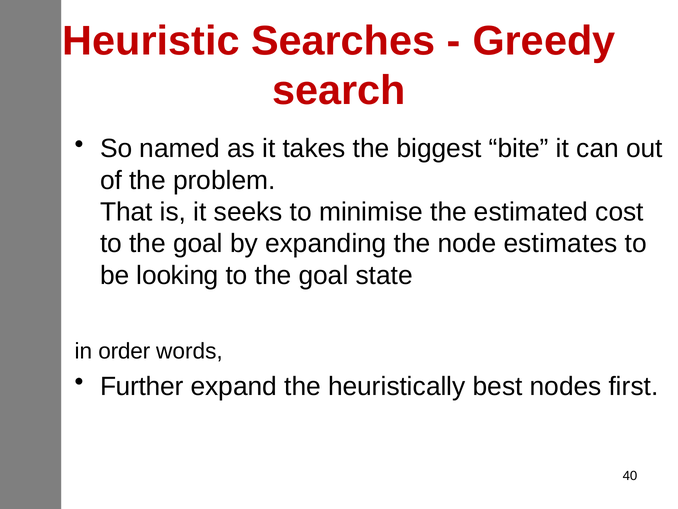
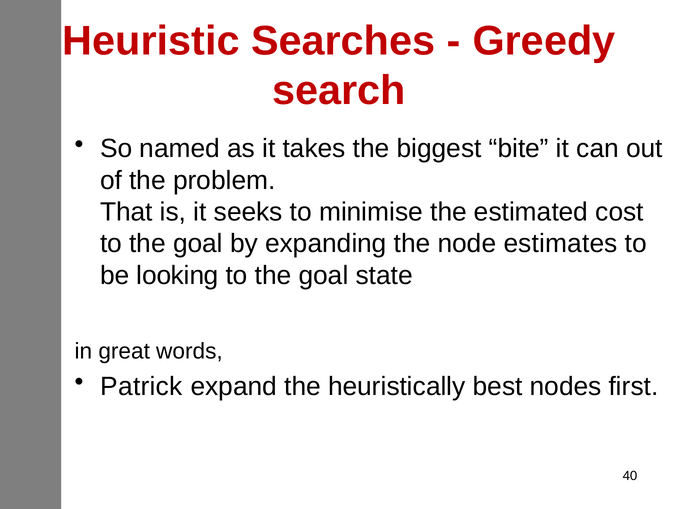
order: order -> great
Further: Further -> Patrick
